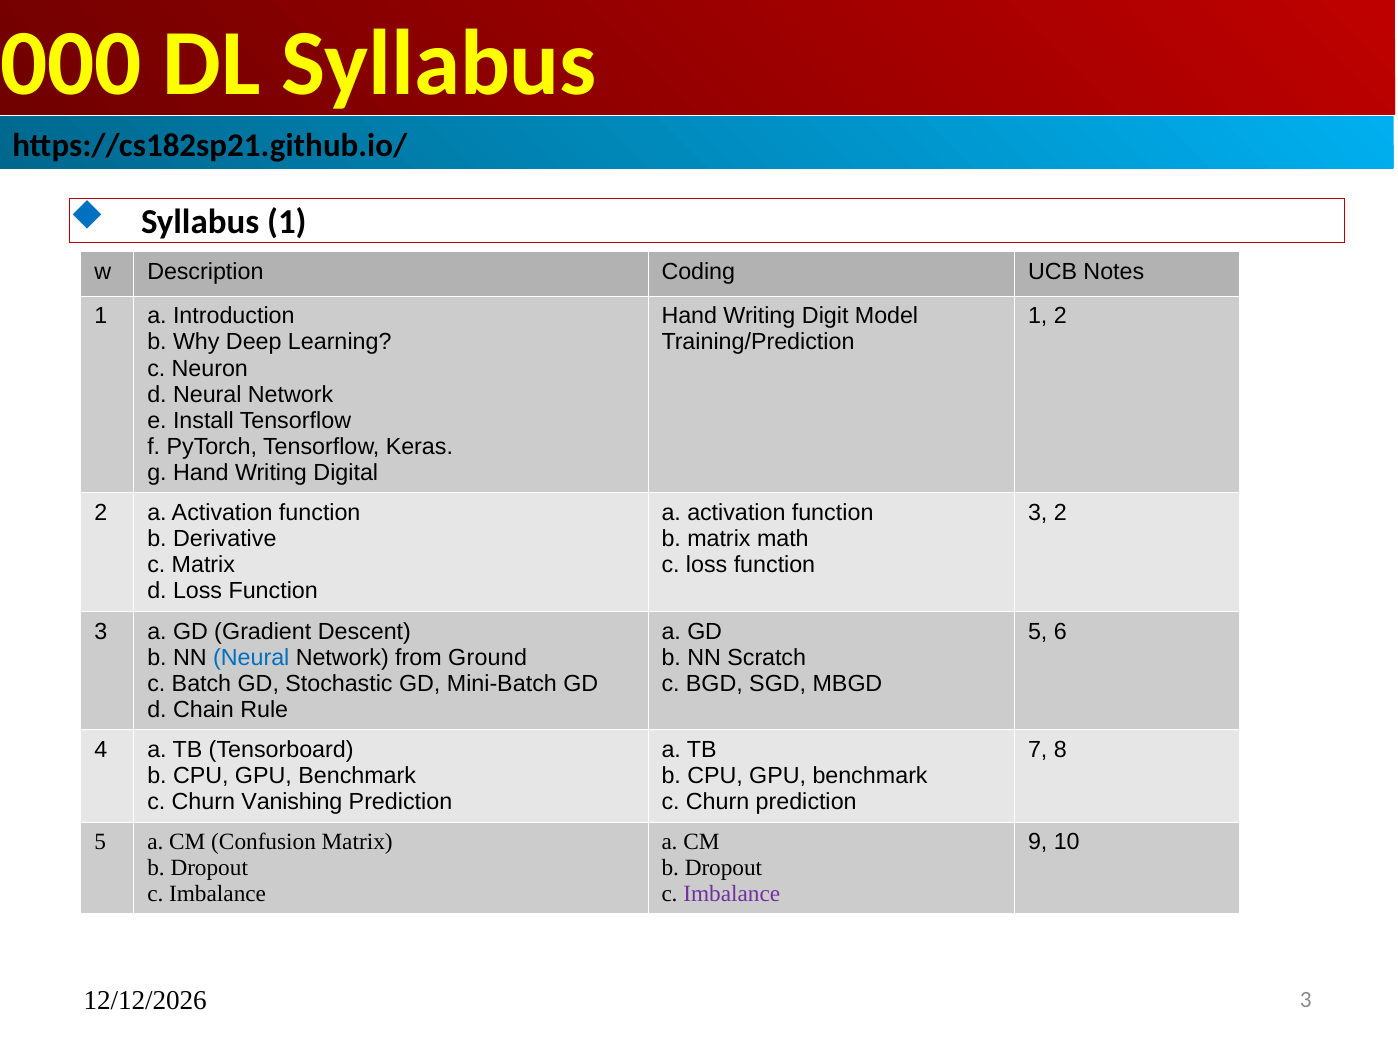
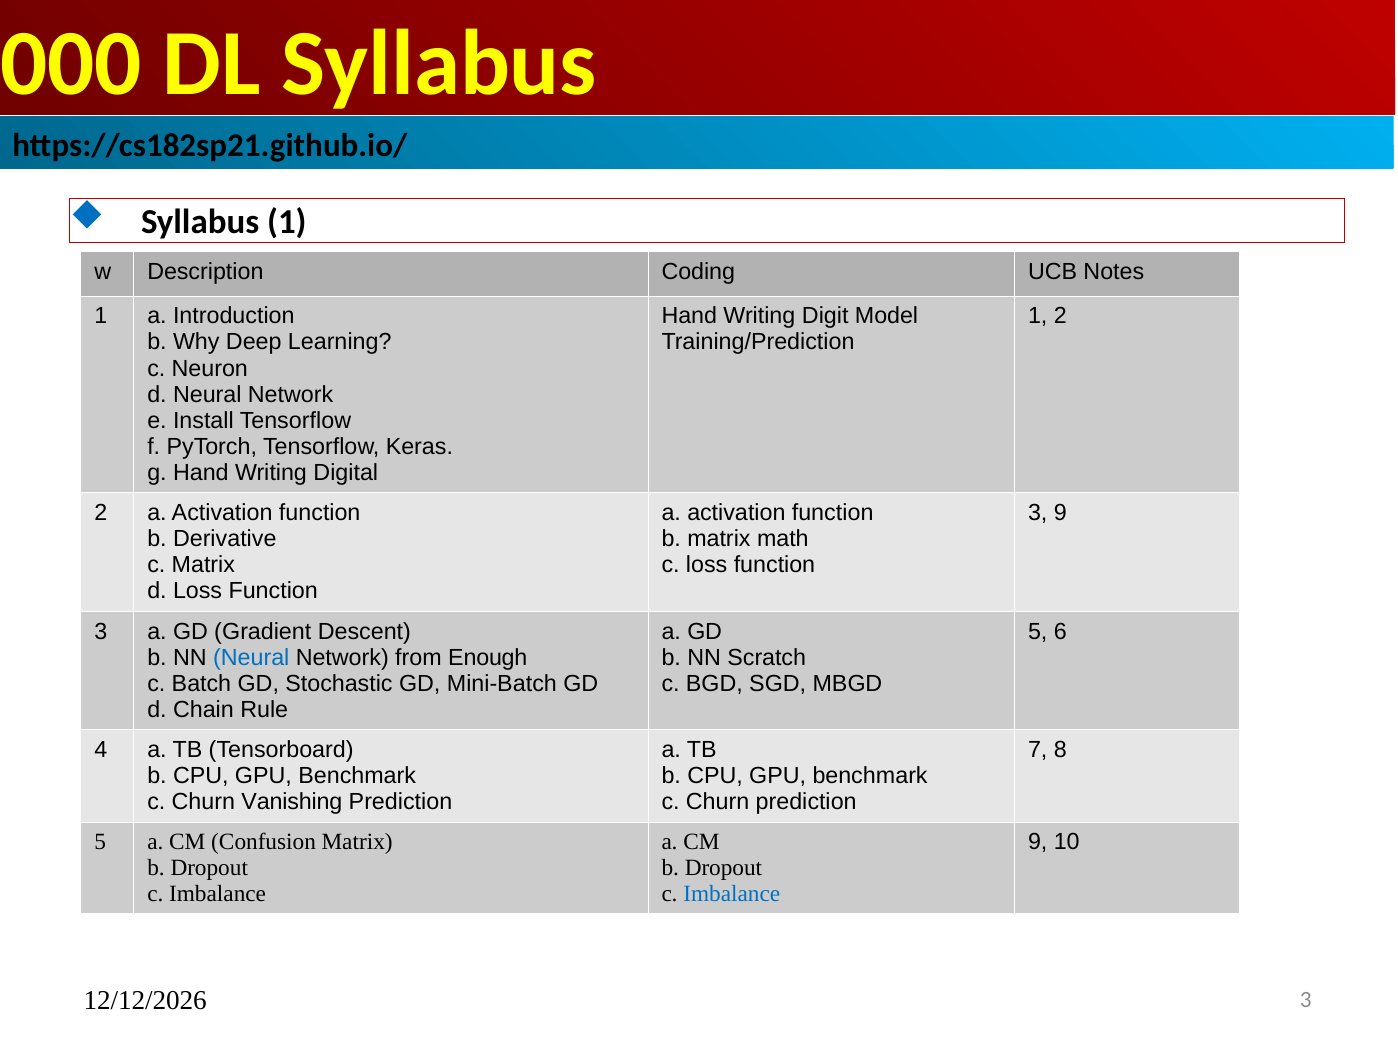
3 2: 2 -> 9
Ground: Ground -> Enough
Imbalance at (732, 893) colour: purple -> blue
